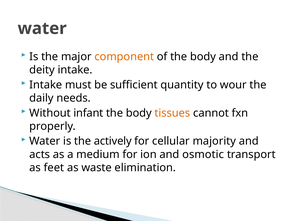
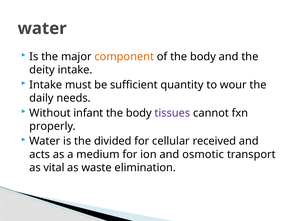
tissues colour: orange -> purple
actively: actively -> divided
majority: majority -> received
feet: feet -> vital
